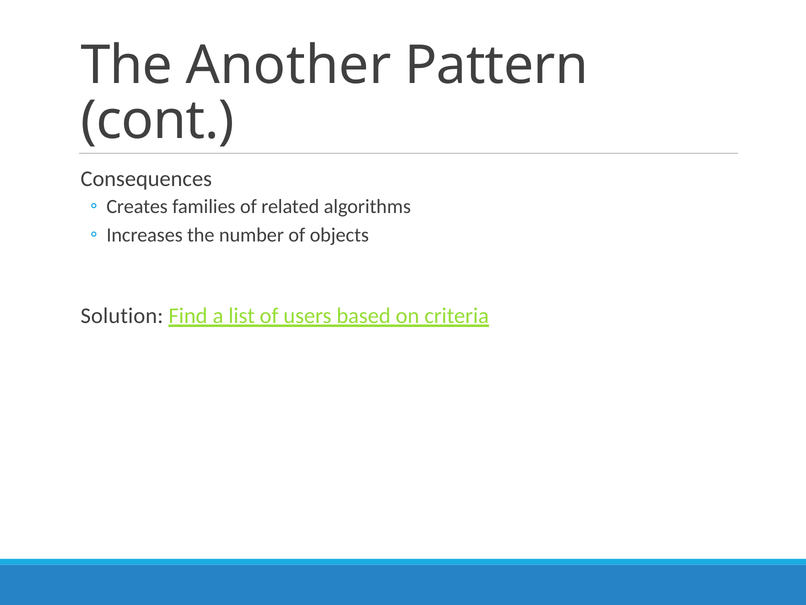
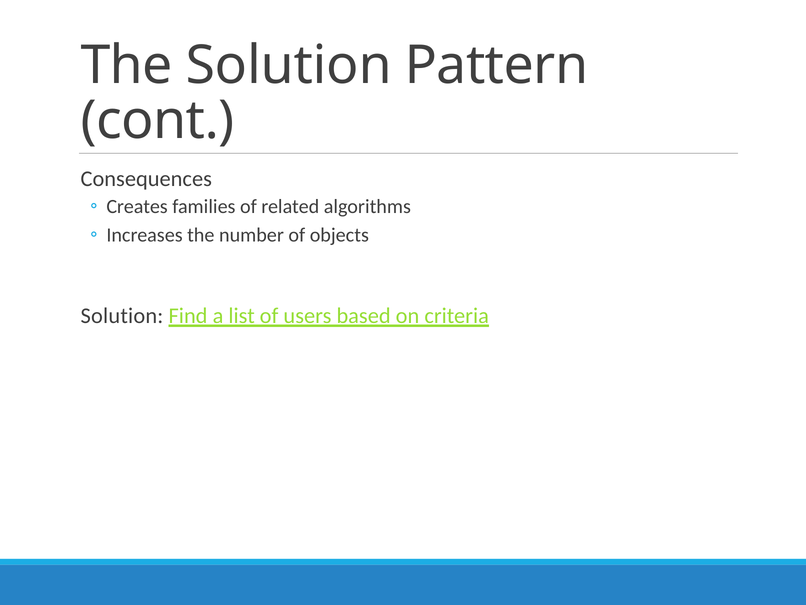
The Another: Another -> Solution
